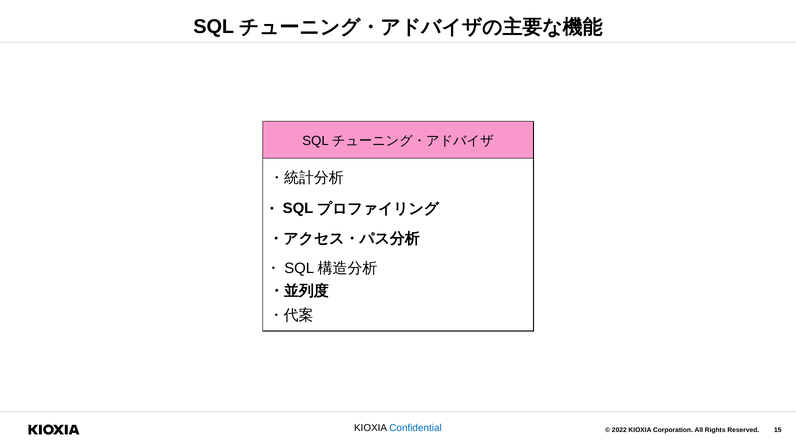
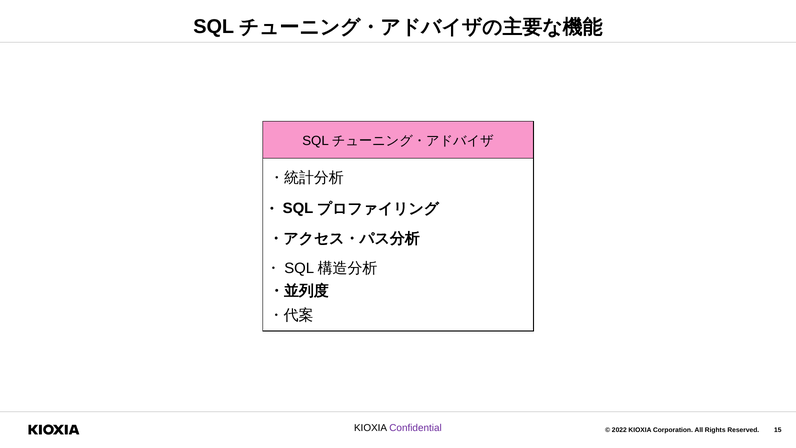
Confidential colour: blue -> purple
